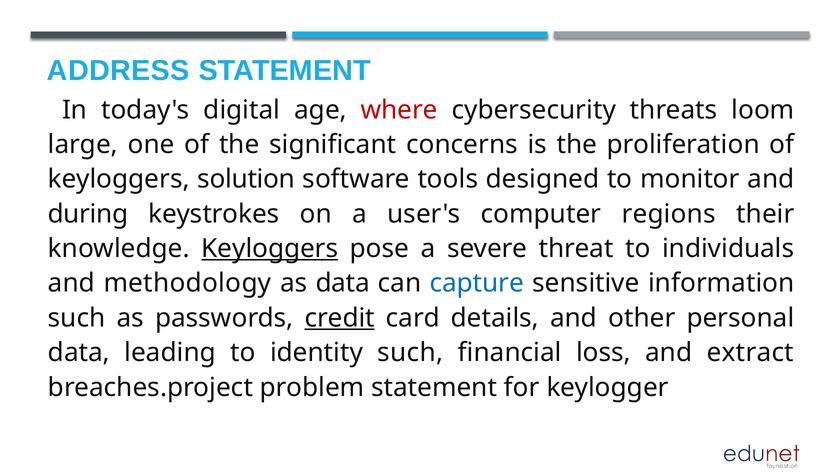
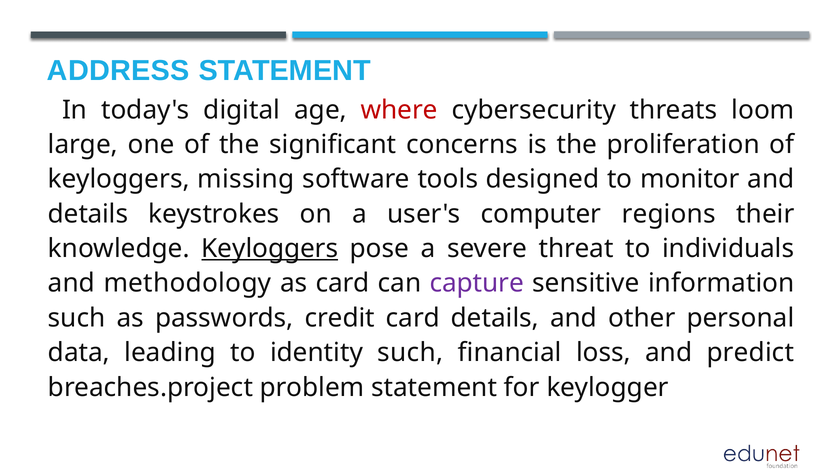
solution: solution -> missing
during at (88, 214): during -> details
as data: data -> card
capture colour: blue -> purple
credit underline: present -> none
extract: extract -> predict
